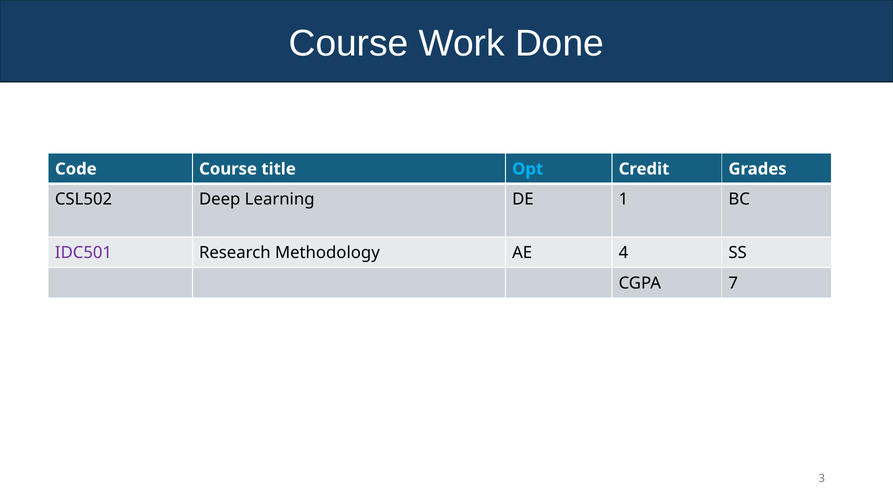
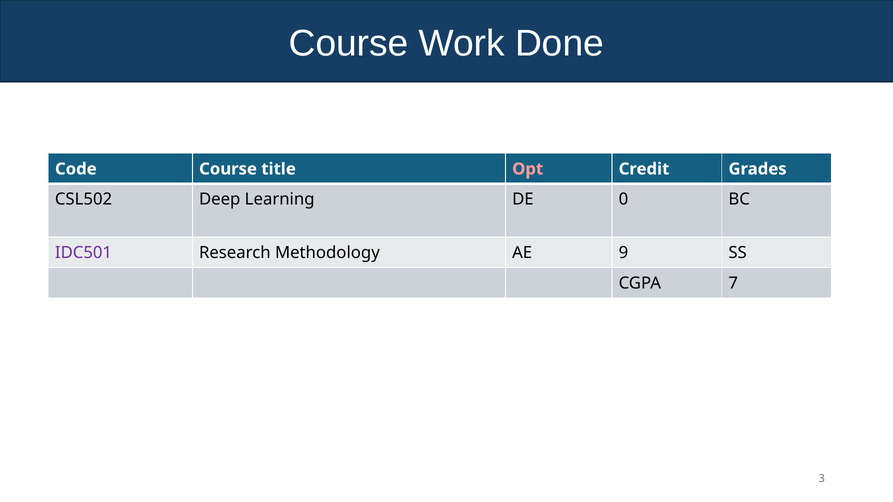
Opt colour: light blue -> pink
1: 1 -> 0
4: 4 -> 9
